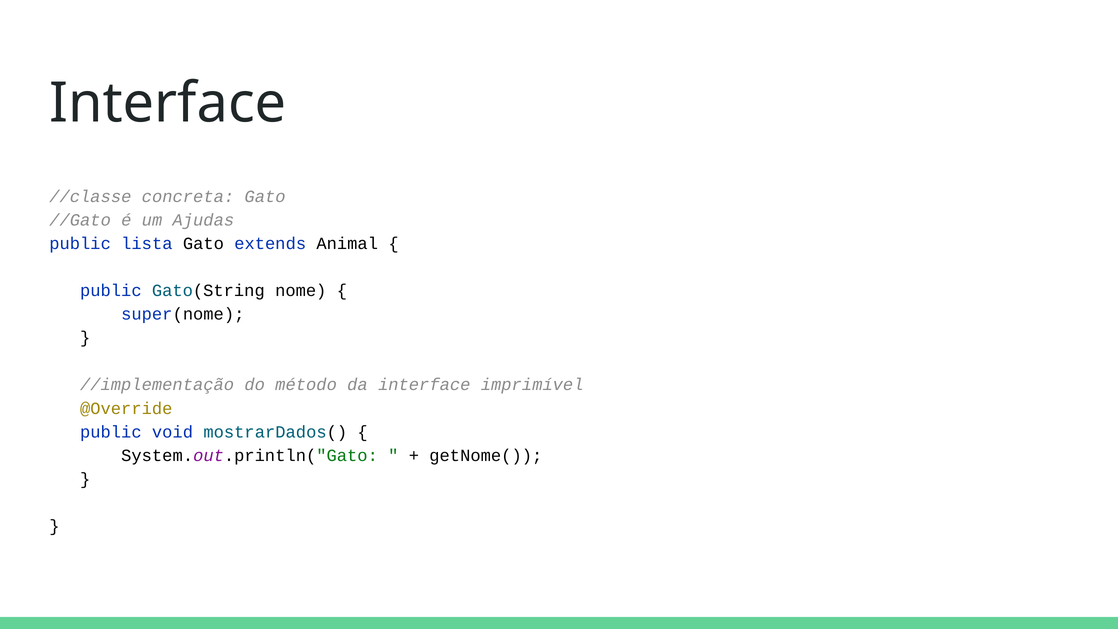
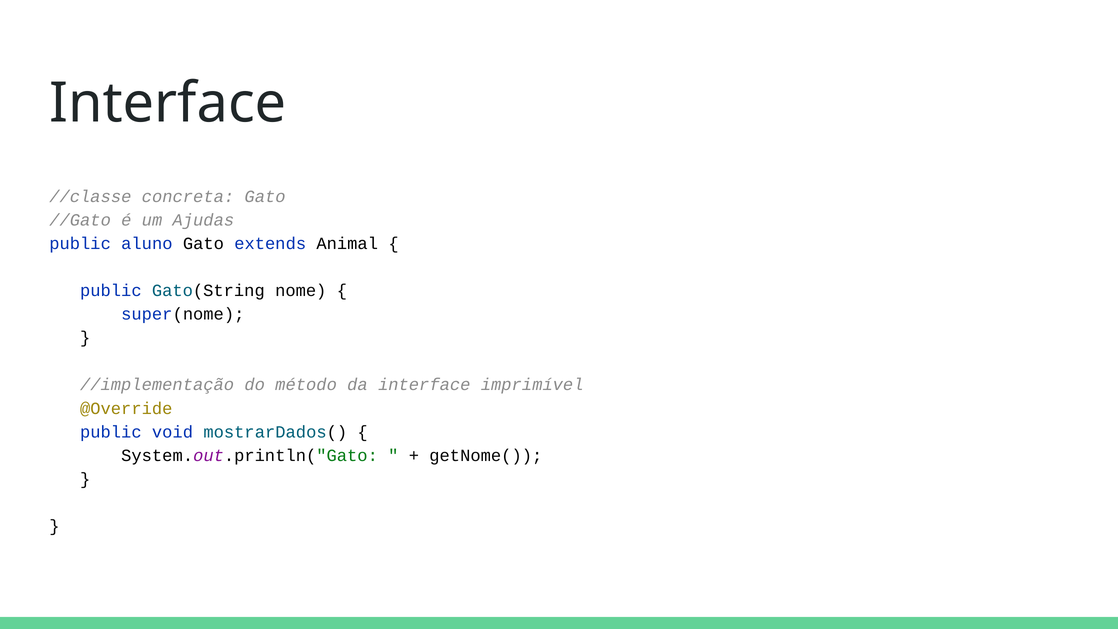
lista: lista -> aluno
